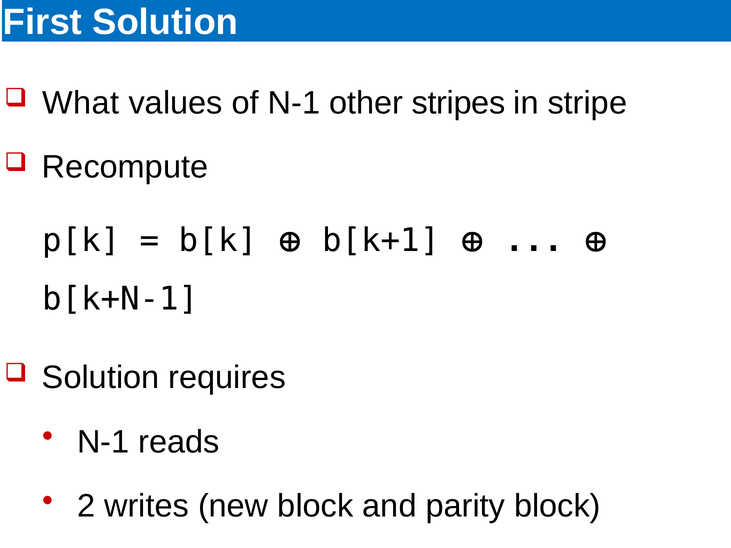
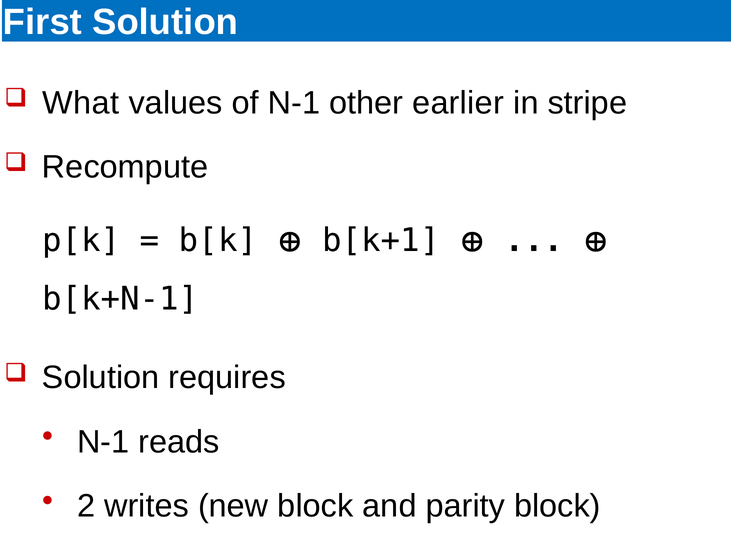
stripes: stripes -> earlier
